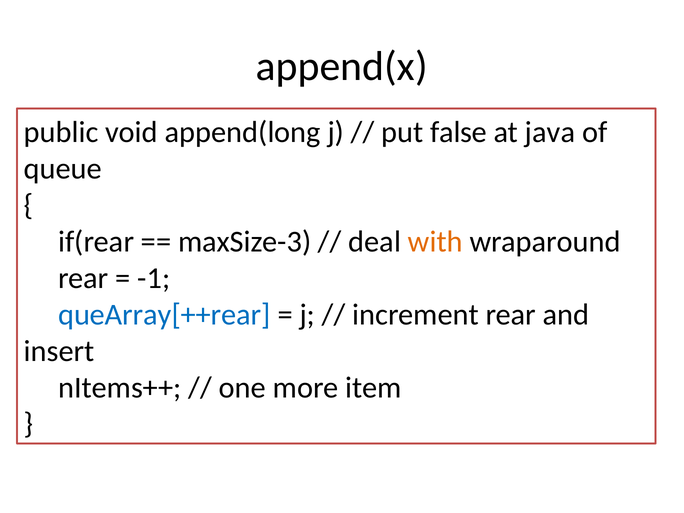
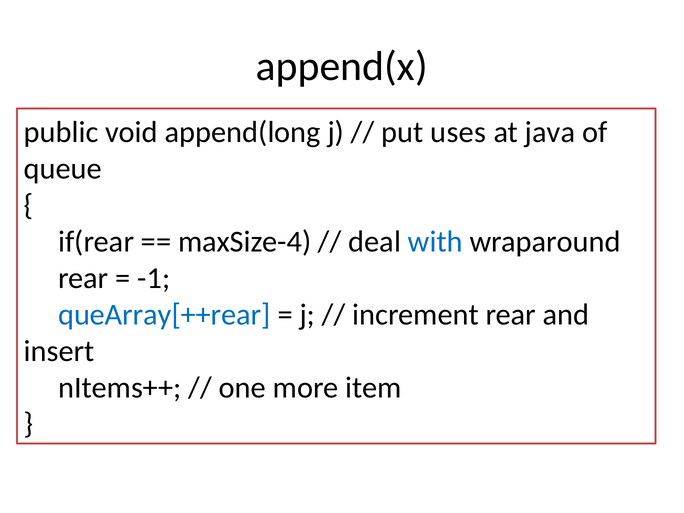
false: false -> uses
maxSize-3: maxSize-3 -> maxSize-4
with colour: orange -> blue
